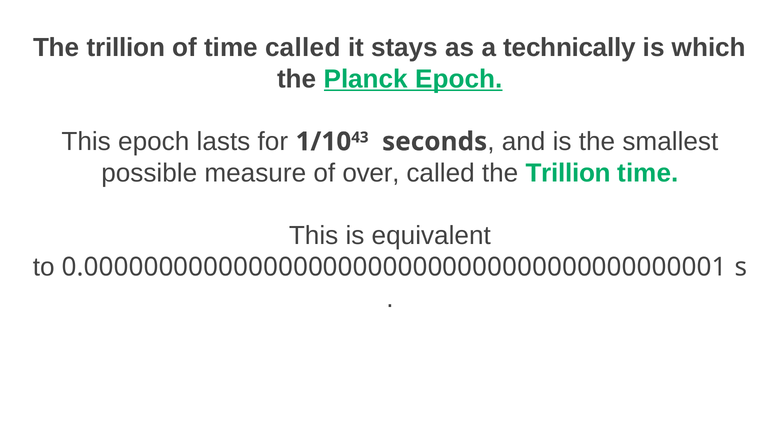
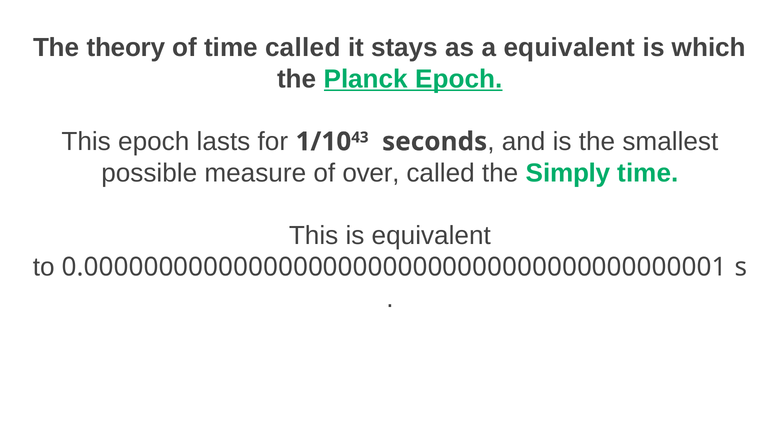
trillion at (126, 48): trillion -> theory
a technically: technically -> equivalent
called the Trillion: Trillion -> Simply
